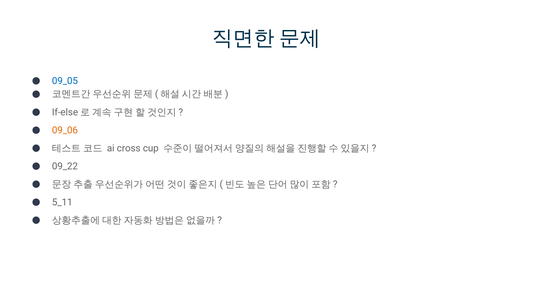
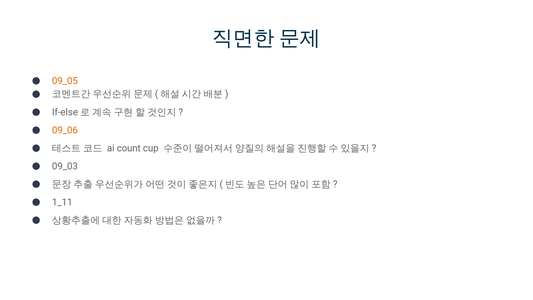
09_05 colour: blue -> orange
cross: cross -> count
09_22: 09_22 -> 09_03
5_11: 5_11 -> 1_11
